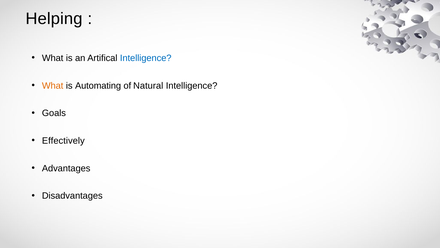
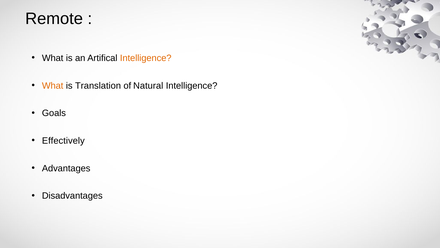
Helping: Helping -> Remote
Intelligence at (146, 58) colour: blue -> orange
Automating: Automating -> Translation
